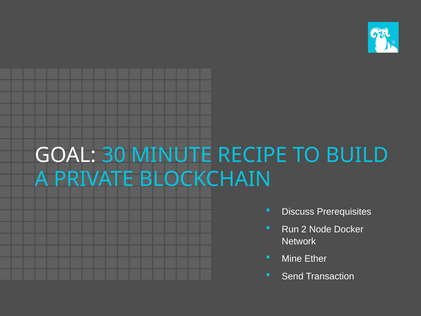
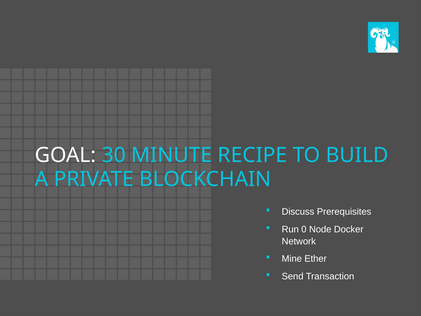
2: 2 -> 0
